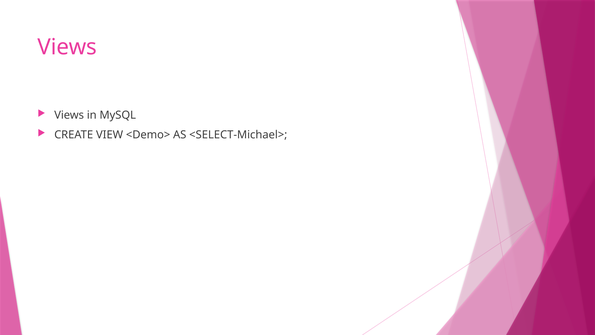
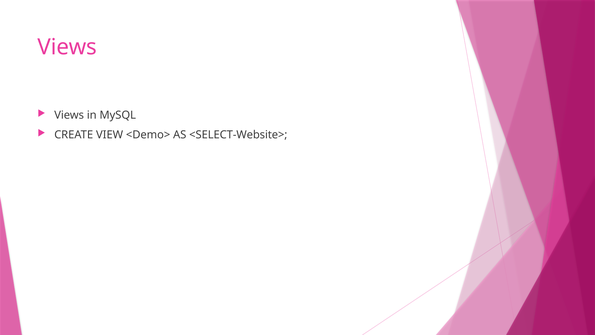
<SELECT-Michael>: <SELECT-Michael> -> <SELECT-Website>
